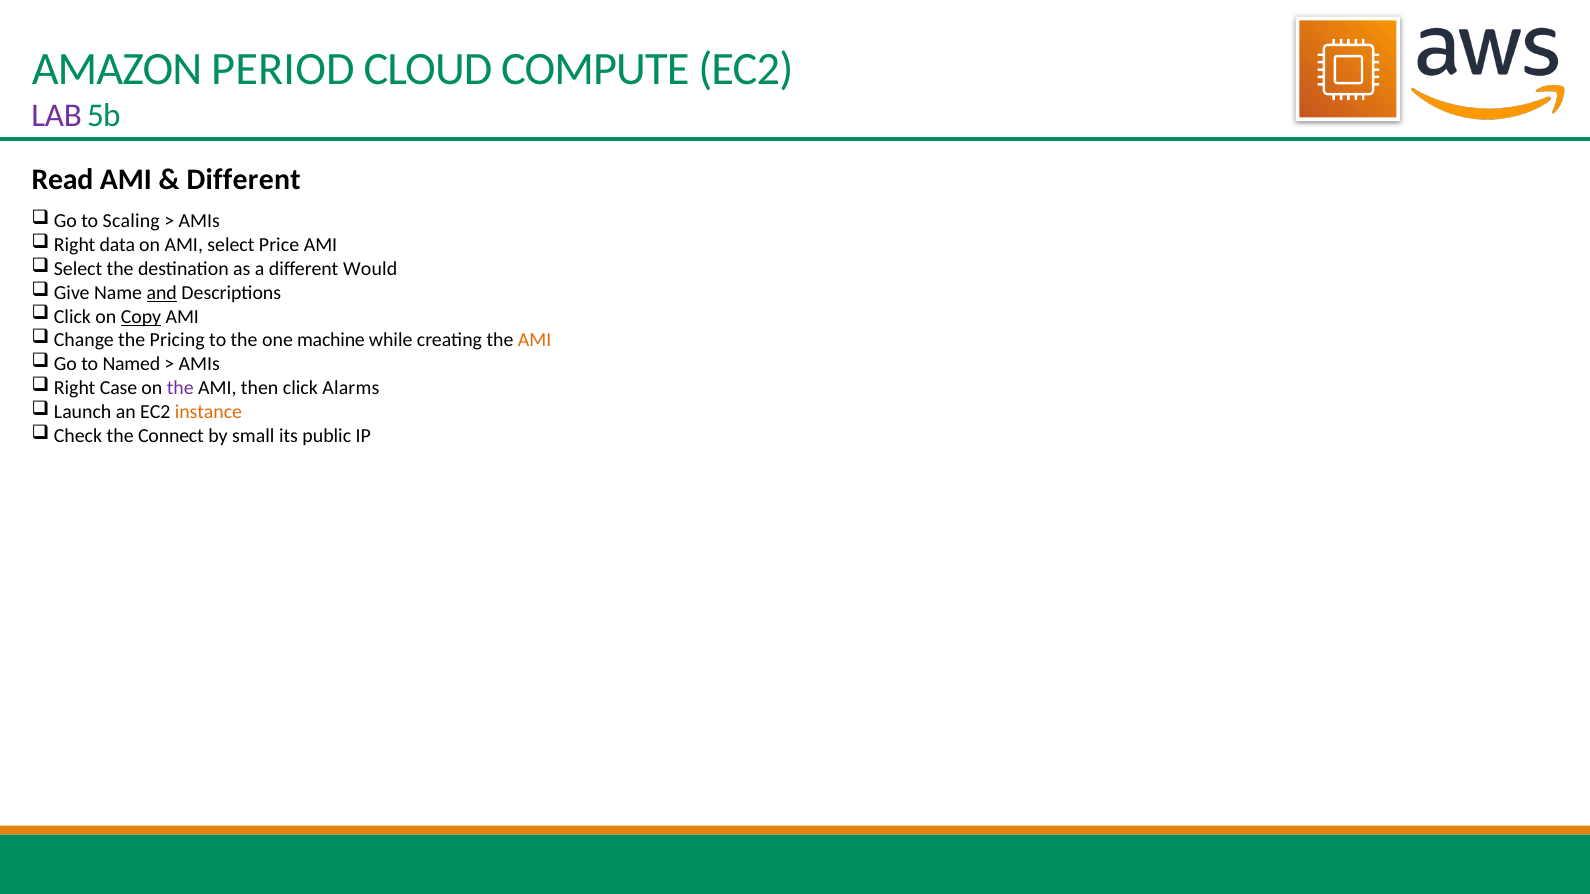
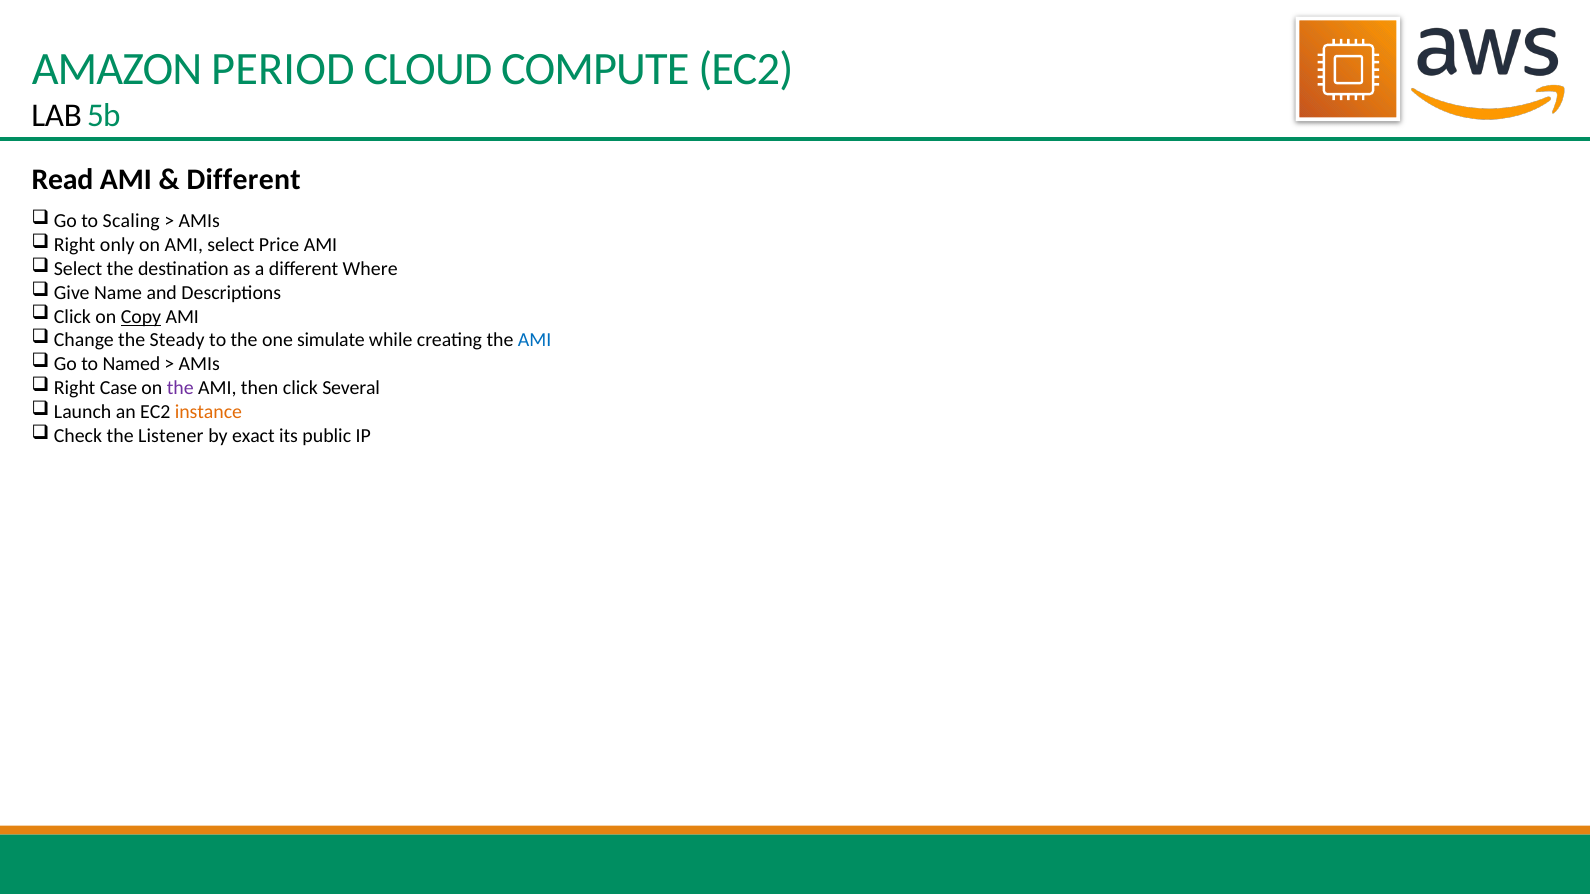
LAB colour: purple -> black
data: data -> only
Would: Would -> Where
and underline: present -> none
Pricing: Pricing -> Steady
machine: machine -> simulate
AMI at (535, 341) colour: orange -> blue
Alarms: Alarms -> Several
Connect: Connect -> Listener
small: small -> exact
